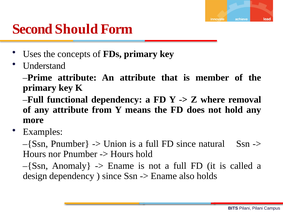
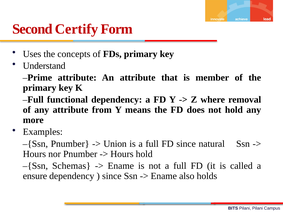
Should: Should -> Certify
Anomaly: Anomaly -> Schemas
design: design -> ensure
